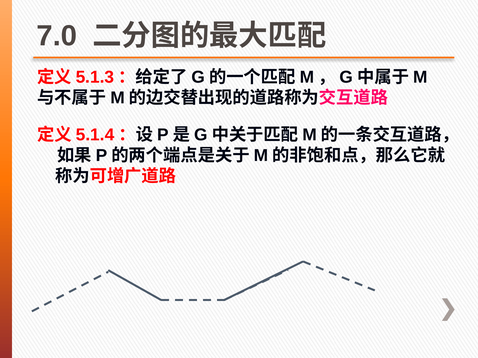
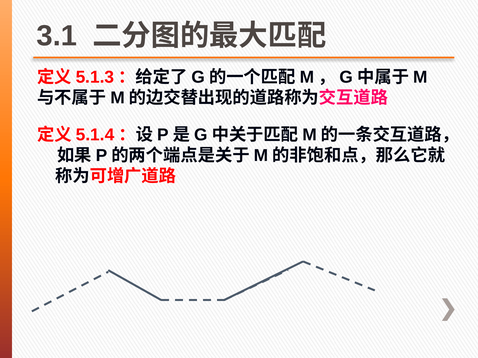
7.0: 7.0 -> 3.1
